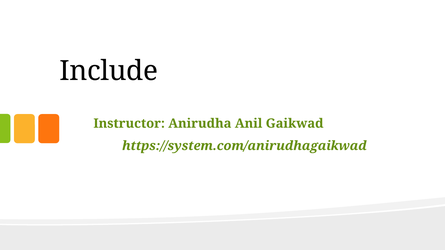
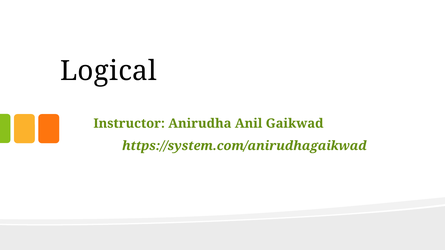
Include: Include -> Logical
